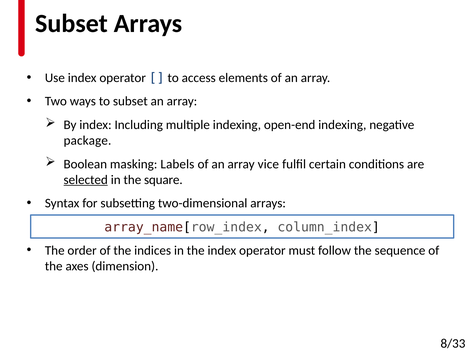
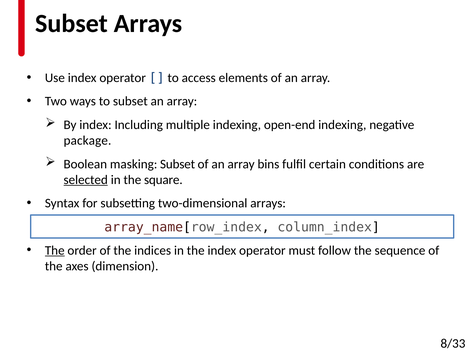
masking Labels: Labels -> Subset
vice: vice -> bins
The at (55, 250) underline: none -> present
